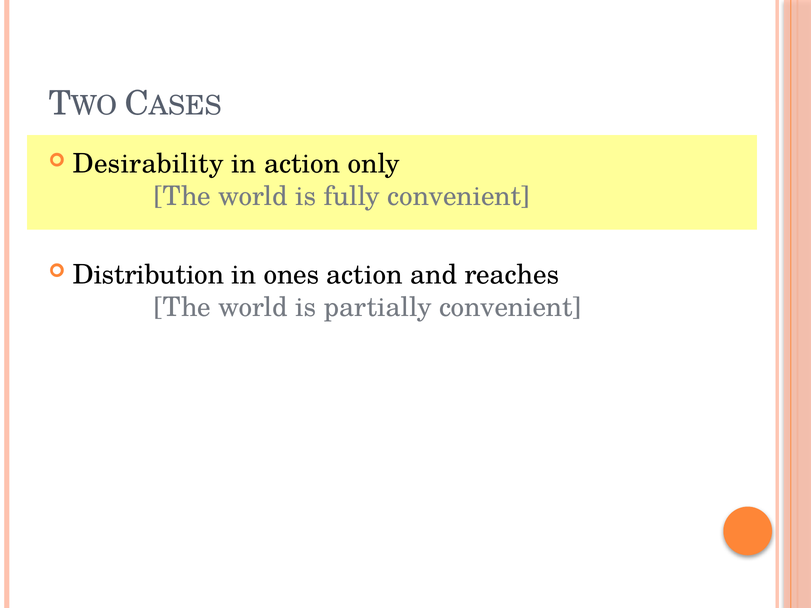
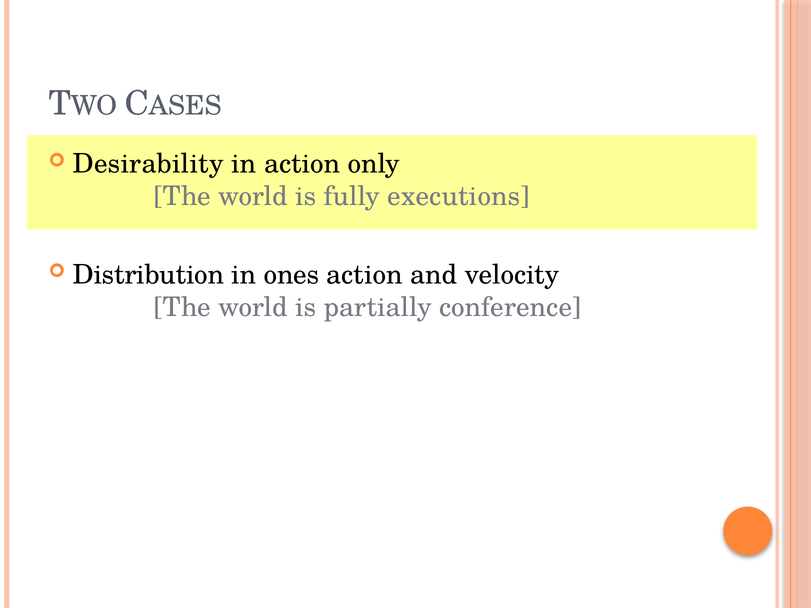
fully convenient: convenient -> executions
reaches: reaches -> velocity
partially convenient: convenient -> conference
